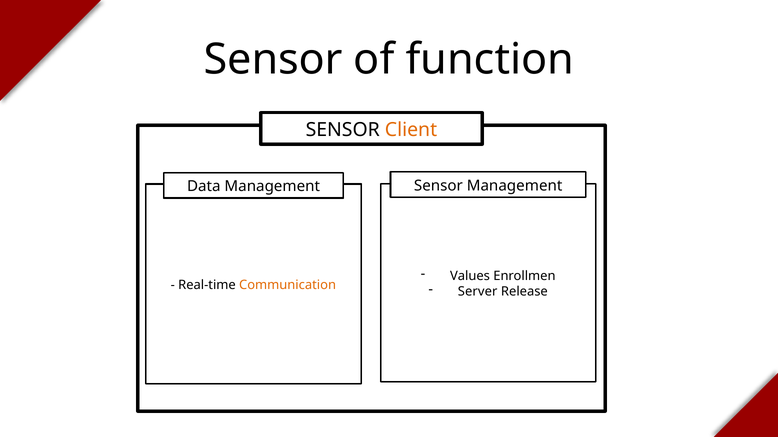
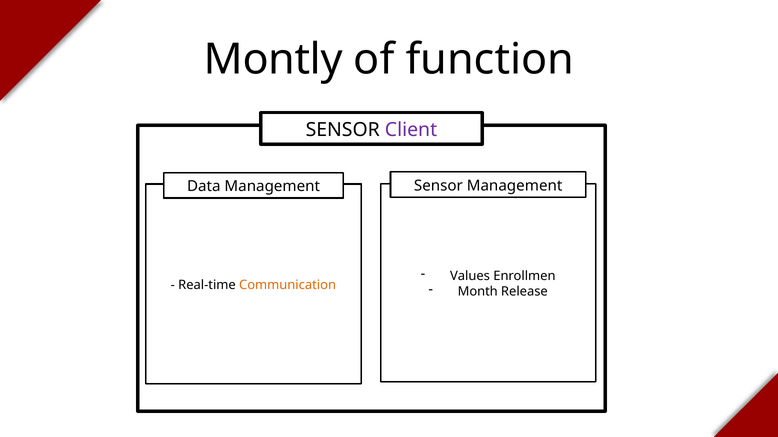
Sensor at (273, 59): Sensor -> Montly
Client colour: orange -> purple
Server: Server -> Month
